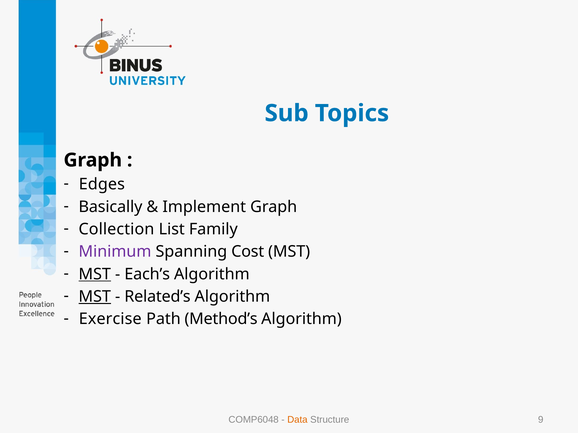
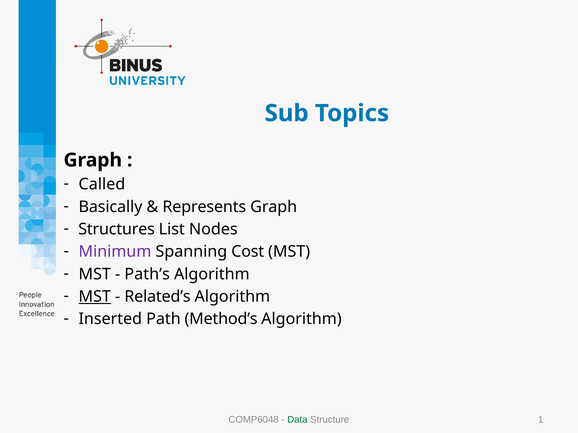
Edges: Edges -> Called
Implement: Implement -> Represents
Collection: Collection -> Structures
Family: Family -> Nodes
MST at (95, 274) underline: present -> none
Each’s: Each’s -> Path’s
Exercise: Exercise -> Inserted
Data colour: orange -> green
9: 9 -> 1
